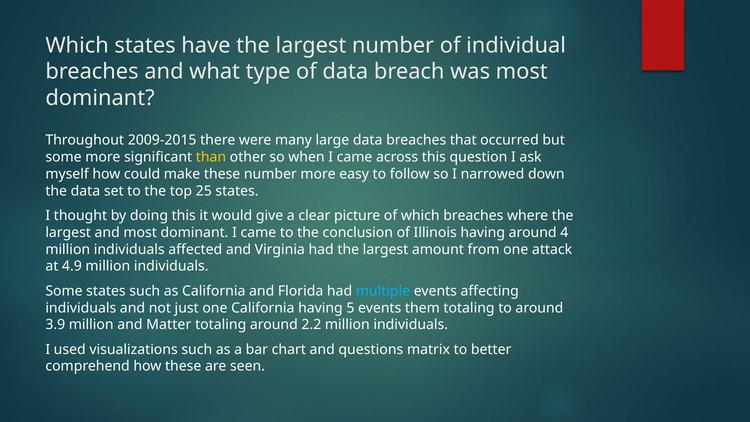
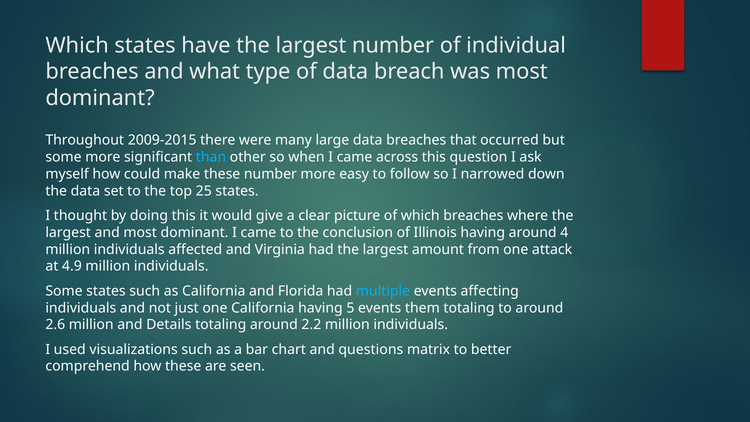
than colour: yellow -> light blue
3.9: 3.9 -> 2.6
Matter: Matter -> Details
